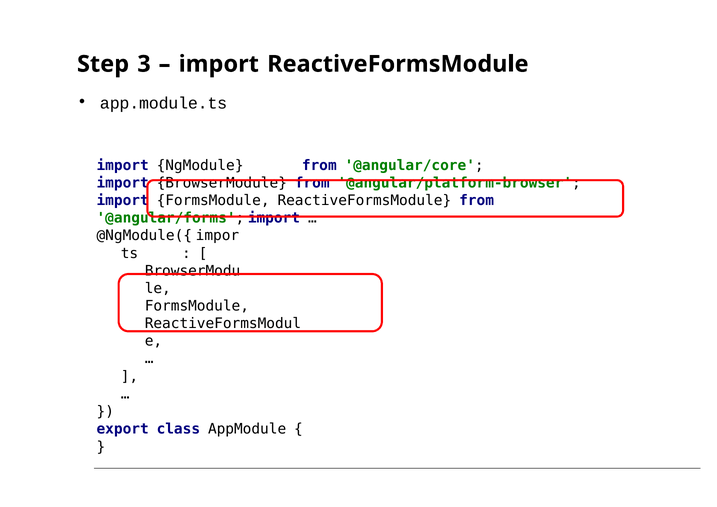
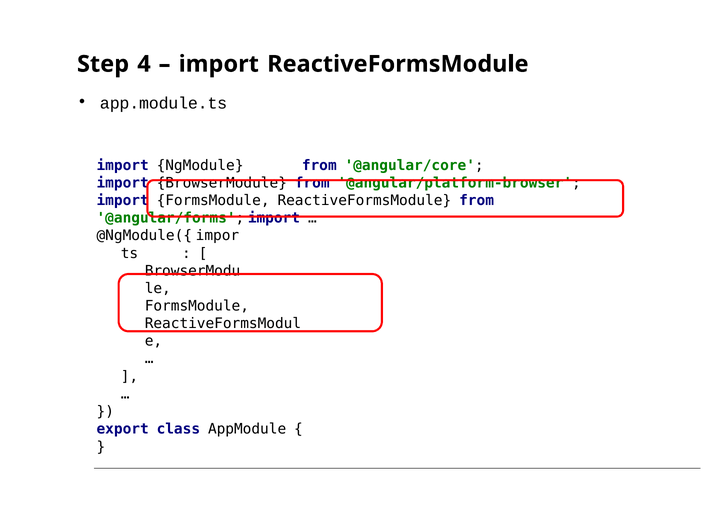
3: 3 -> 4
